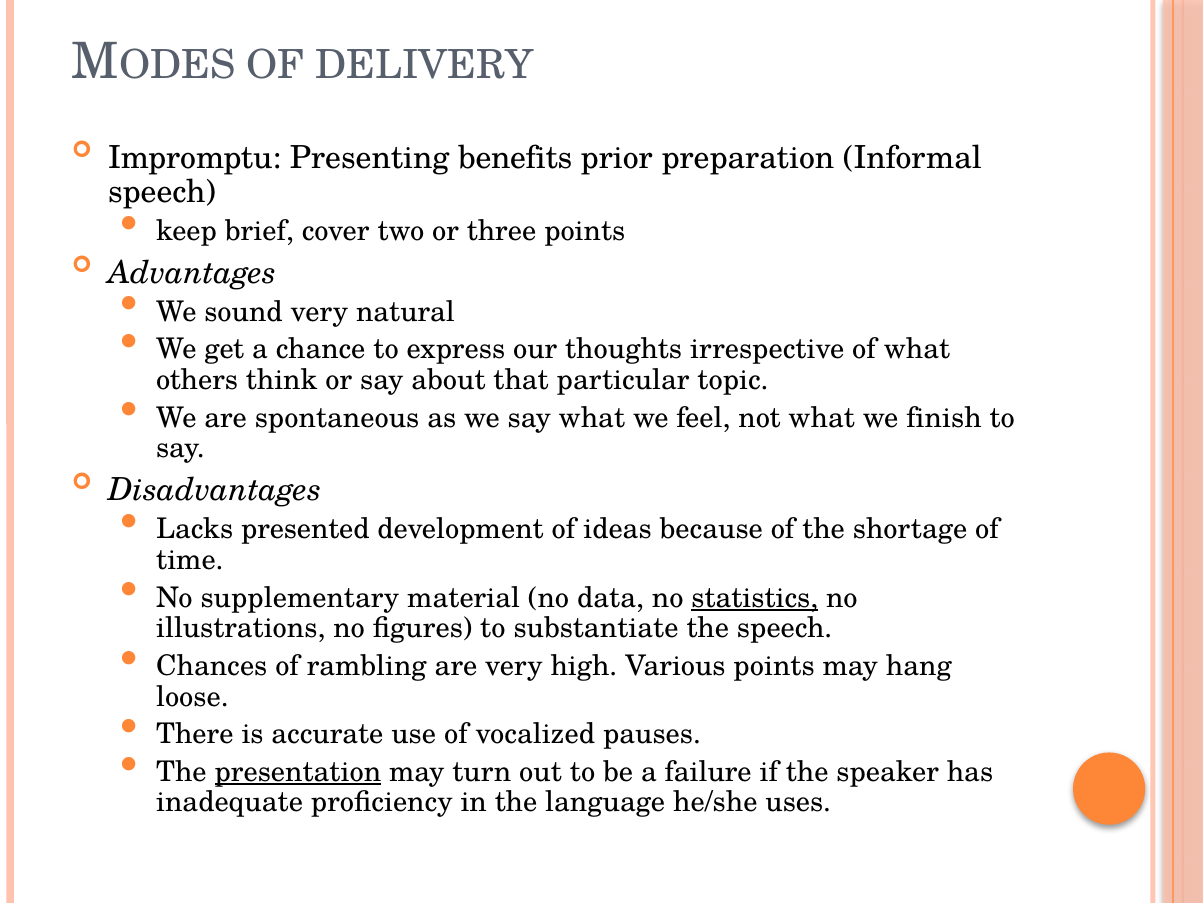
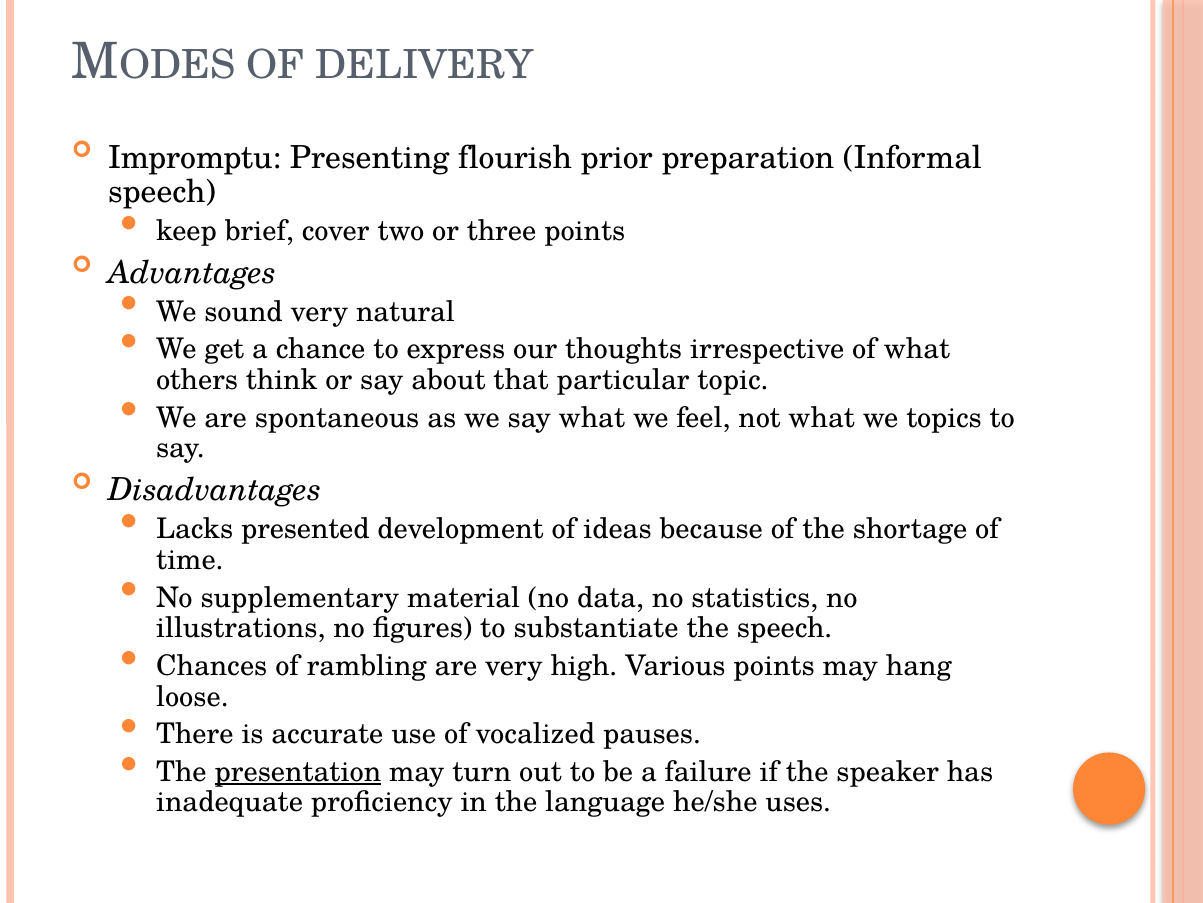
benefits: benefits -> flourish
finish: finish -> topics
statistics underline: present -> none
